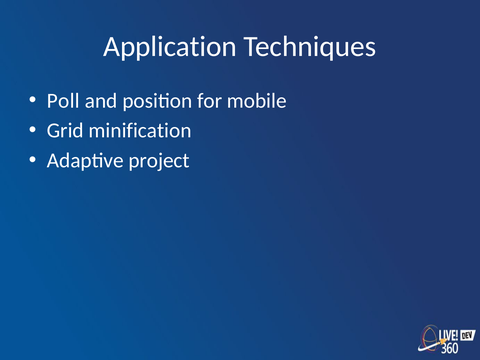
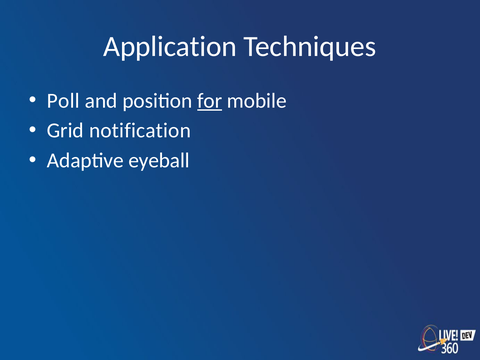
for underline: none -> present
minification: minification -> notification
project: project -> eyeball
